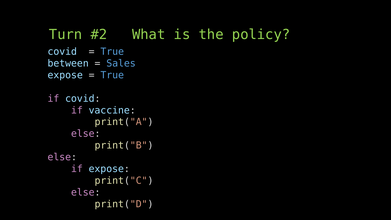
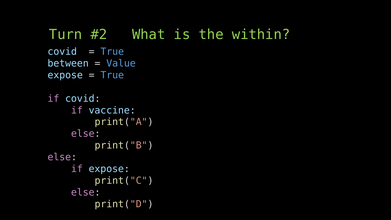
policy: policy -> within
Sales: Sales -> Value
